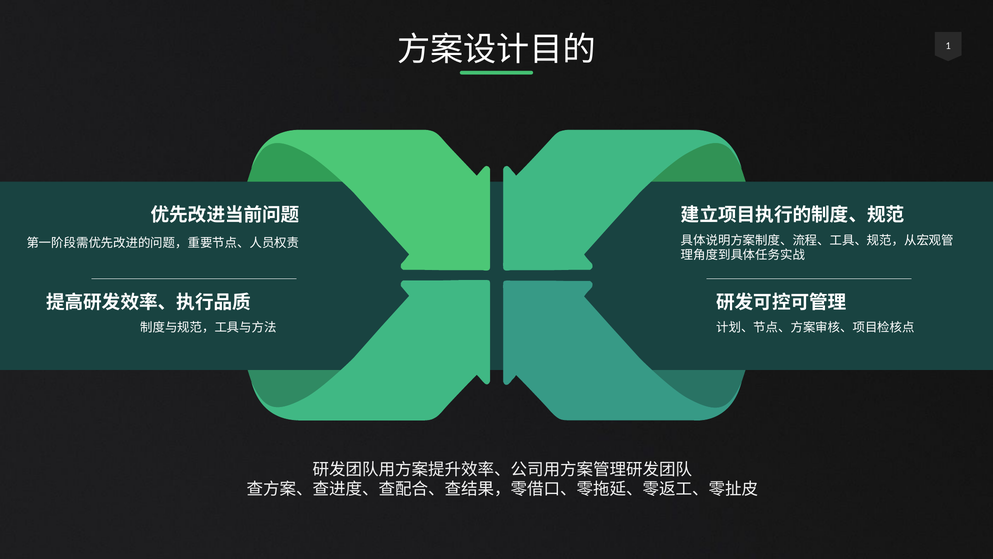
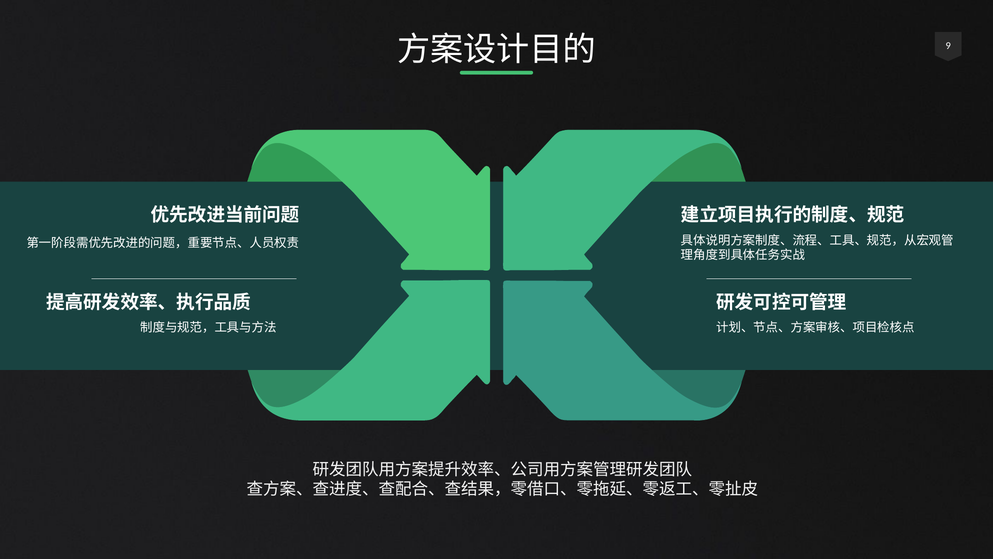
1: 1 -> 9
